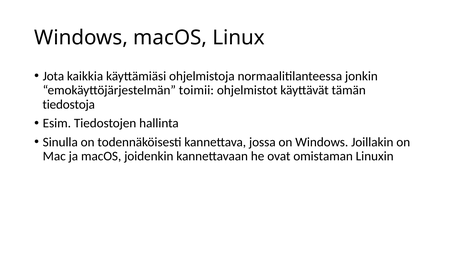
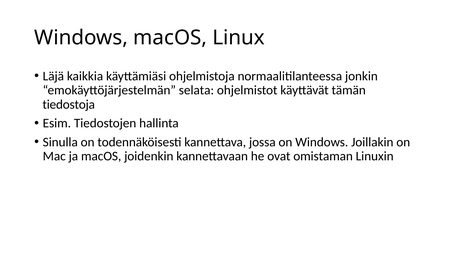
Jota: Jota -> Läjä
toimii: toimii -> selata
